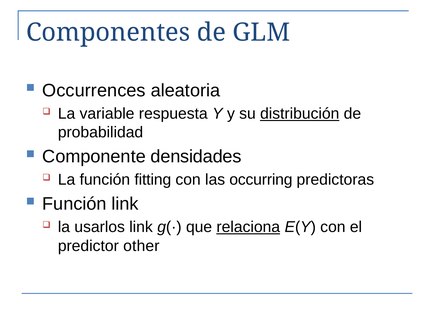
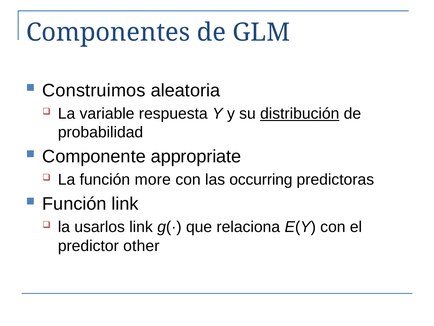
Occurrences: Occurrences -> Construimos
densidades: densidades -> appropriate
fitting: fitting -> more
relaciona underline: present -> none
